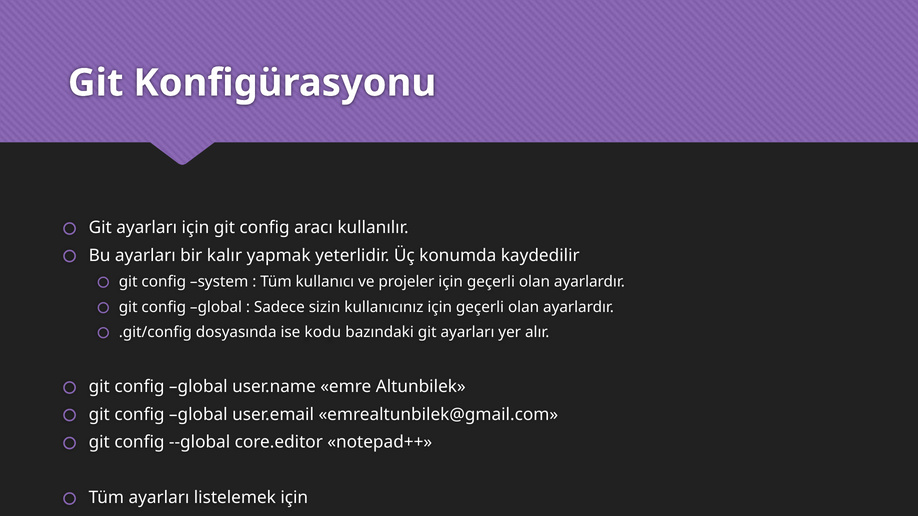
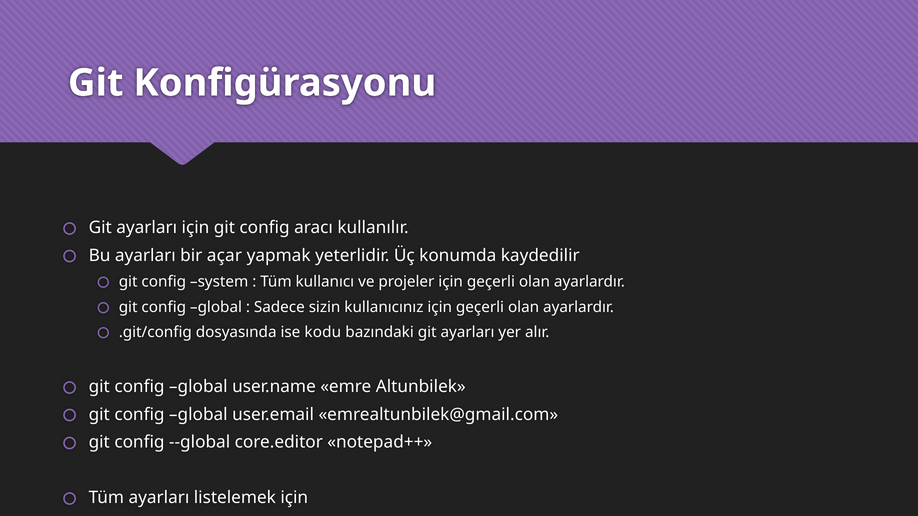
kalır: kalır -> açar
